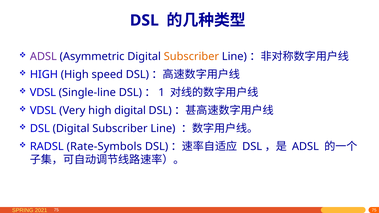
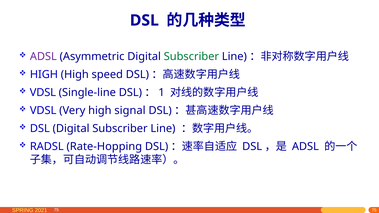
Subscriber at (191, 57) colour: orange -> green
high digital: digital -> signal
Rate-Symbols: Rate-Symbols -> Rate-Hopping
